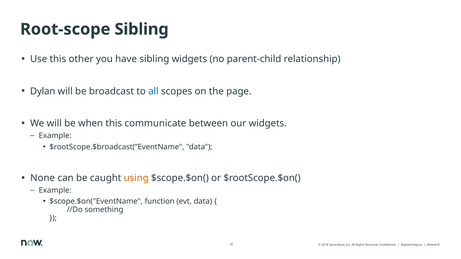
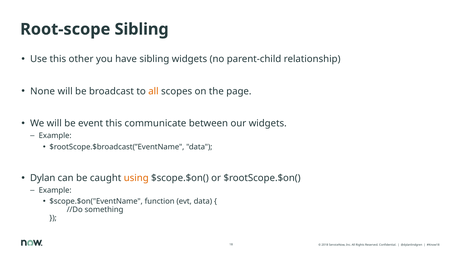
Dylan: Dylan -> None
all at (153, 91) colour: blue -> orange
when: when -> event
None: None -> Dylan
